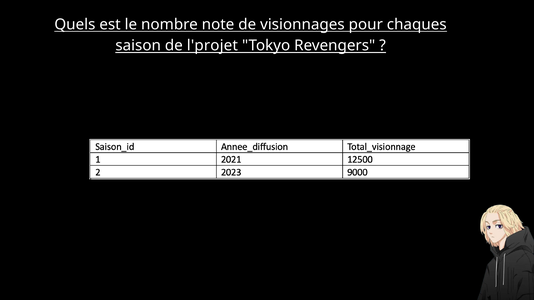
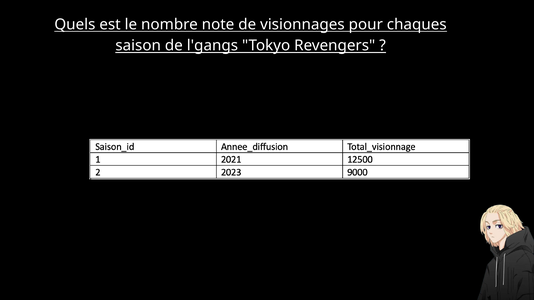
l'projet: l'projet -> l'gangs
